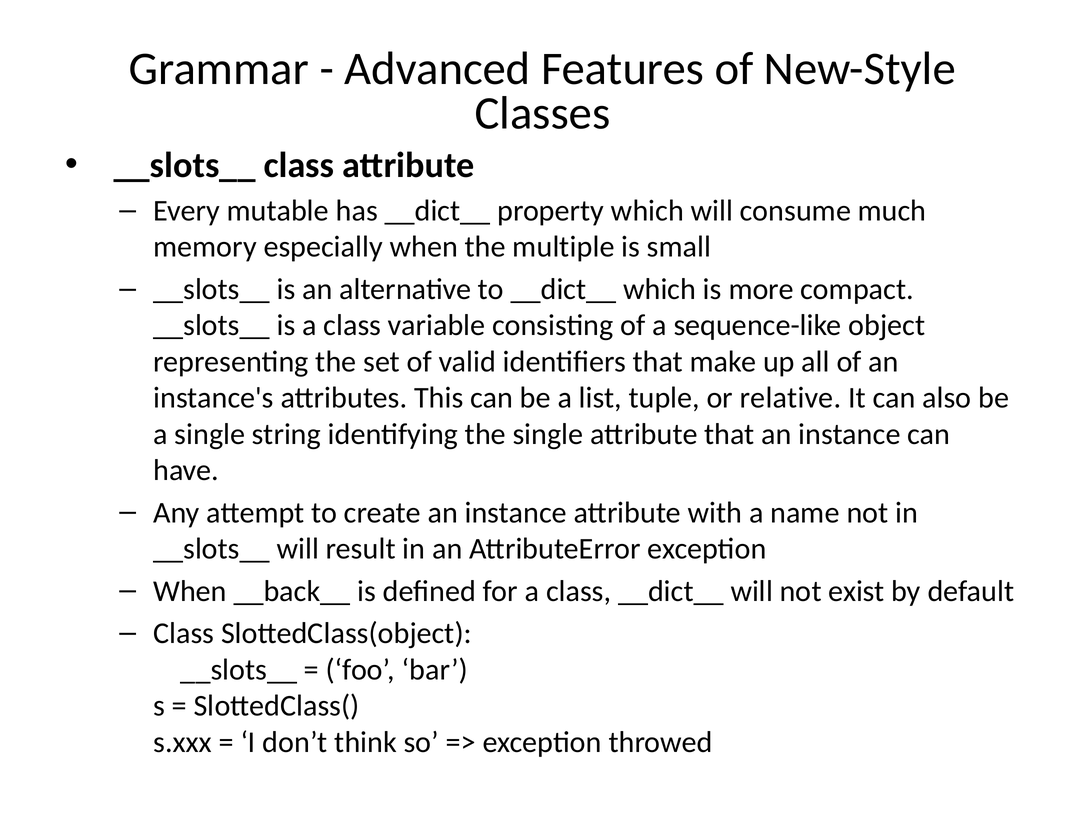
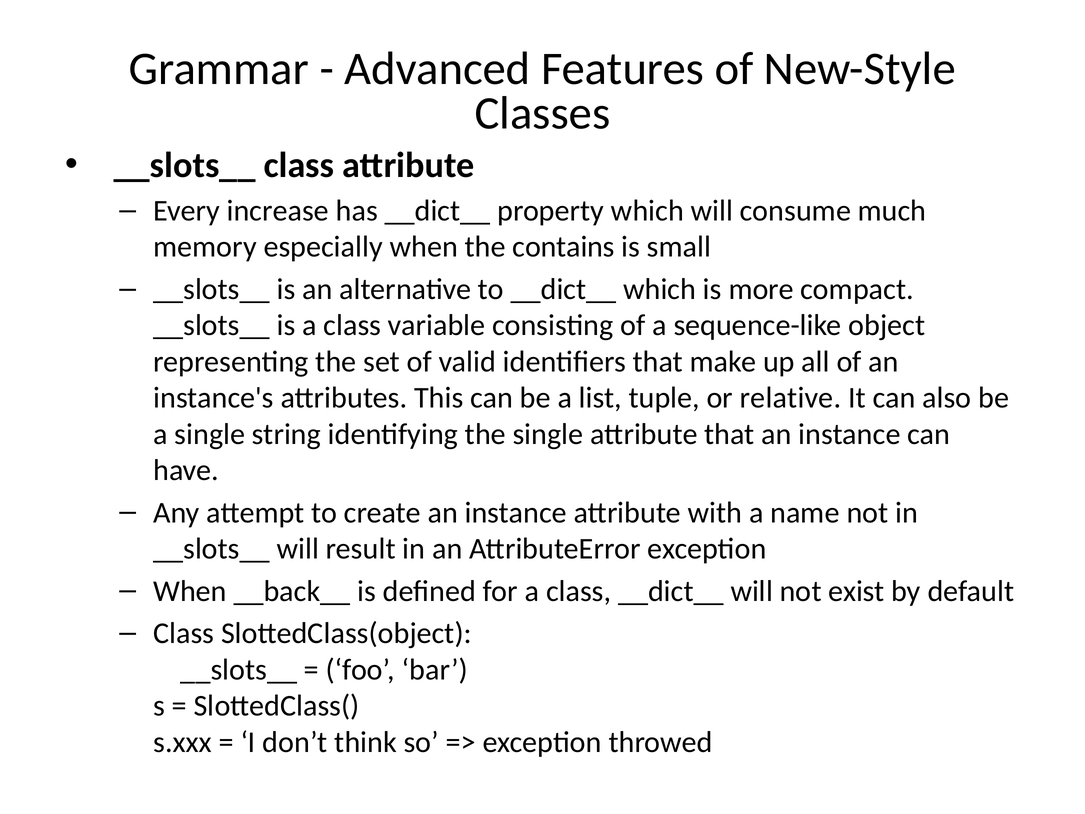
mutable: mutable -> increase
multiple: multiple -> contains
